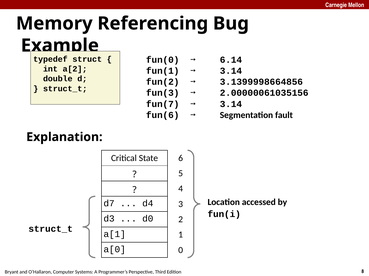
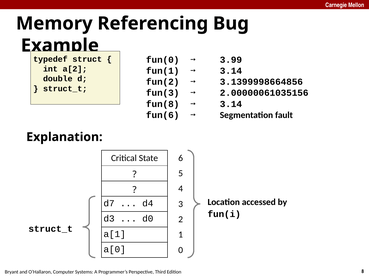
6.14: 6.14 -> 3.99
fun(7: fun(7 -> fun(8
